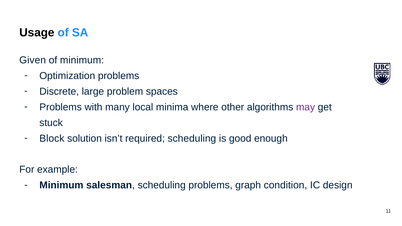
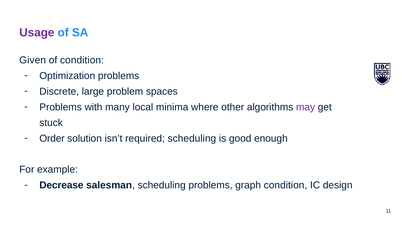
Usage colour: black -> purple
of minimum: minimum -> condition
Block: Block -> Order
Minimum at (61, 185): Minimum -> Decrease
